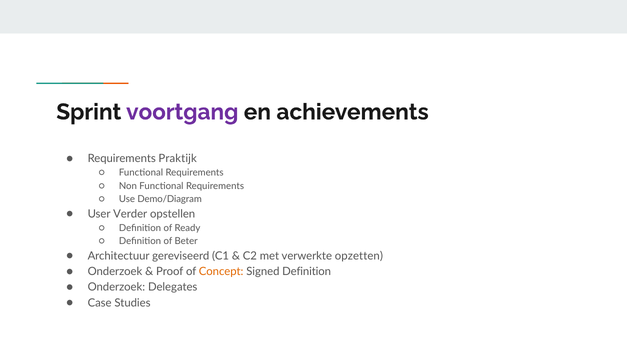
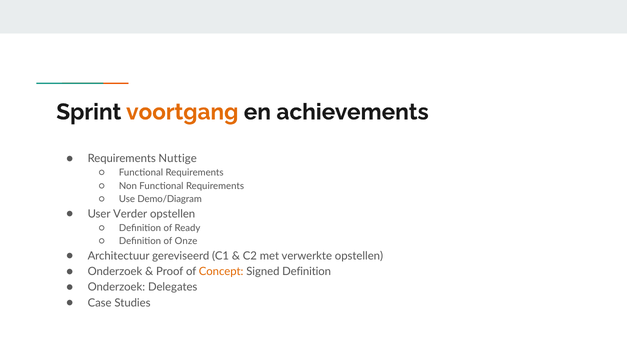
voortgang colour: purple -> orange
Praktijk: Praktijk -> Nuttige
Beter: Beter -> Onze
verwerkte opzetten: opzetten -> opstellen
